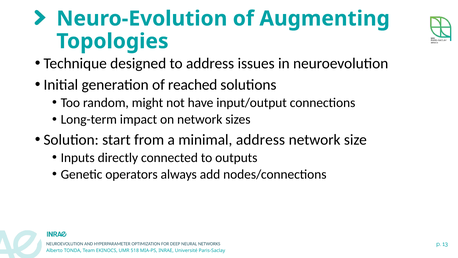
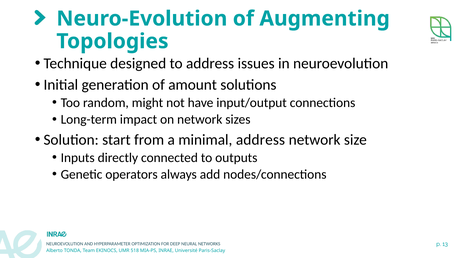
reached: reached -> amount
